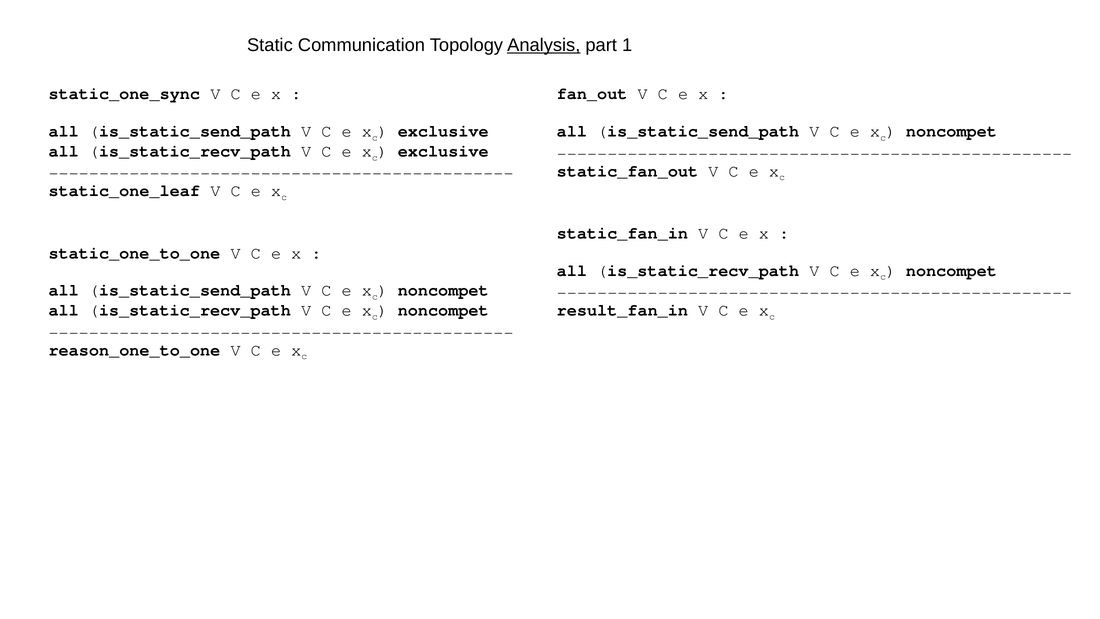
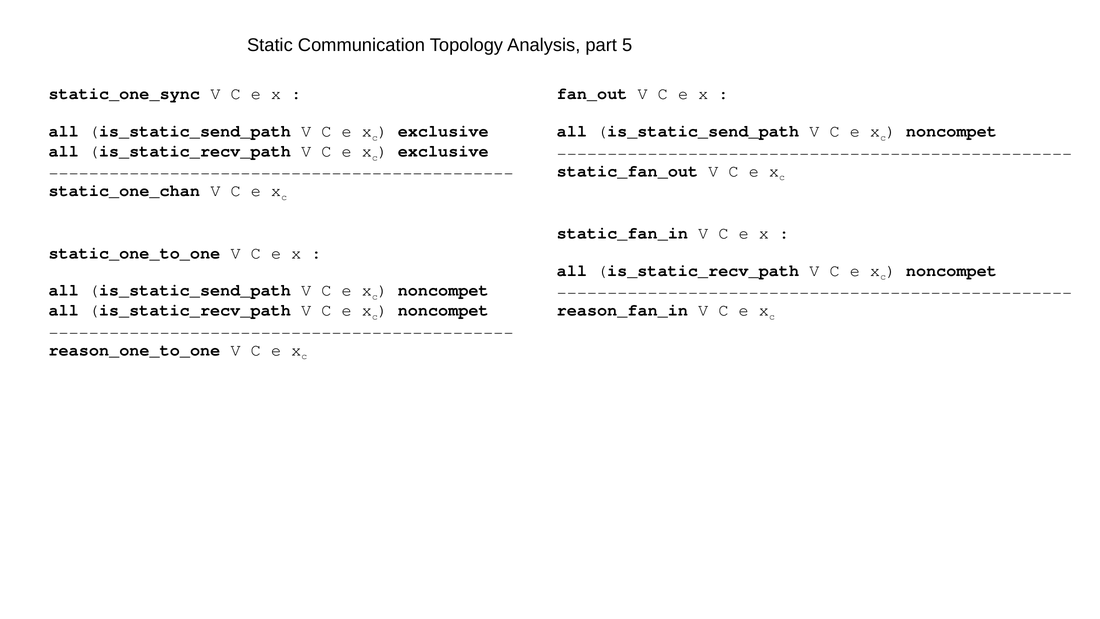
Analysis underline: present -> none
1: 1 -> 5
static_one_leaf: static_one_leaf -> static_one_chan
result_fan_in: result_fan_in -> reason_fan_in
